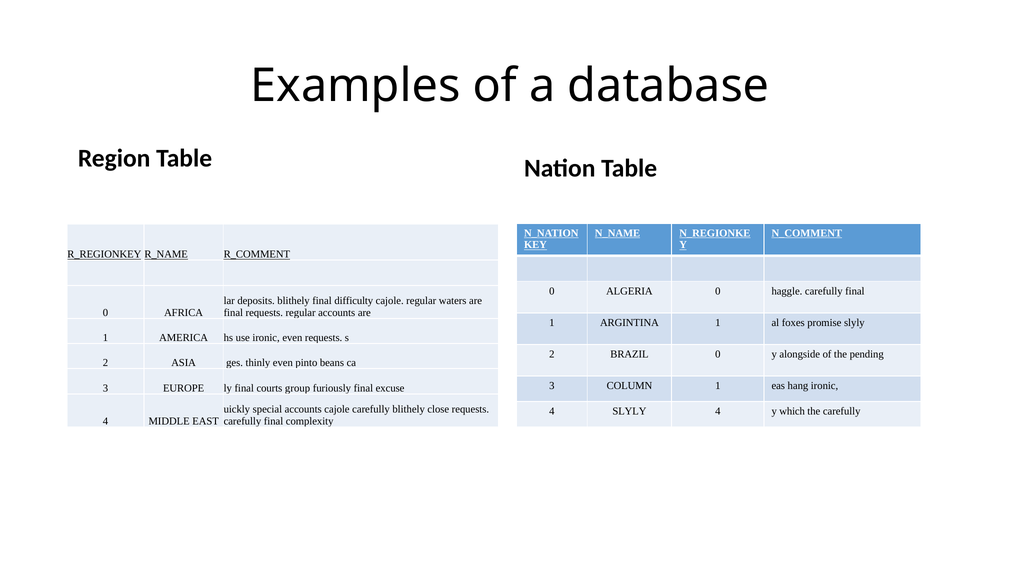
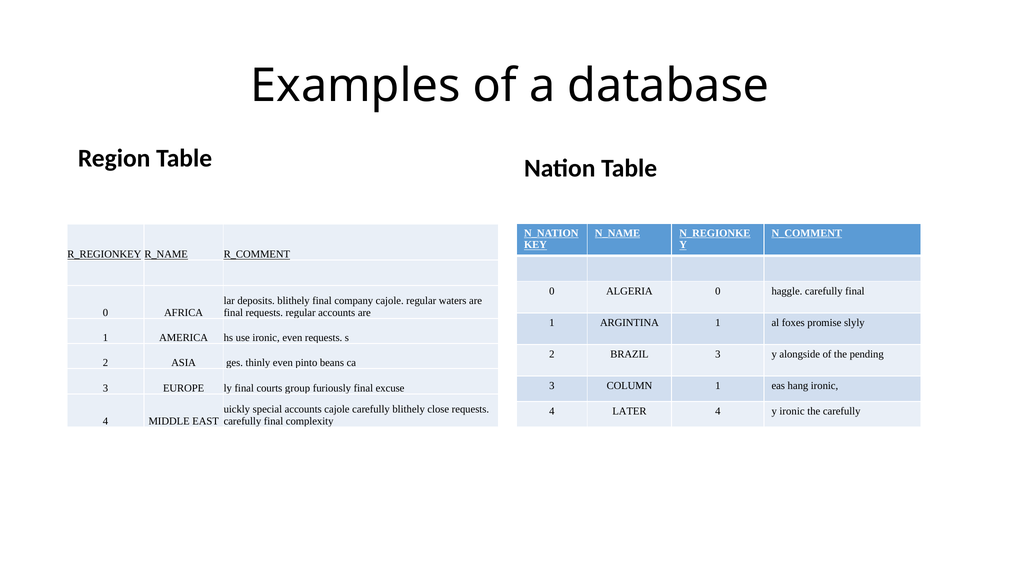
difficulty: difficulty -> company
BRAZIL 0: 0 -> 3
4 SLYLY: SLYLY -> LATER
y which: which -> ironic
